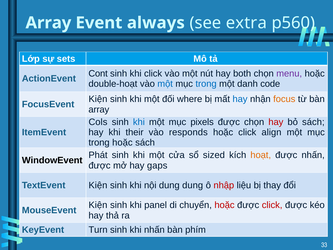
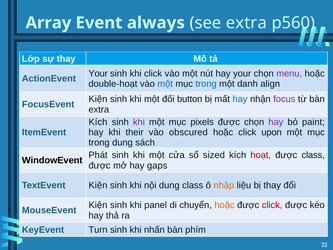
sự sets: sets -> thay
Cont at (98, 73): Cont -> Your
hay both: both -> your
code: code -> align
where: where -> button
focus colour: orange -> purple
array at (99, 109): array -> extra
Cols at (98, 122): Cols -> Kích
khi at (139, 122) colour: blue -> purple
hay at (276, 122) colour: red -> purple
bỏ sách: sách -> paint
responds: responds -> obscured
align: align -> upon
trong hoặc: hoặc -> dung
hoạt colour: orange -> red
được nhấn: nhấn -> class
dung dung: dung -> class
nhập colour: red -> orange
hoặc at (225, 205) colour: red -> orange
